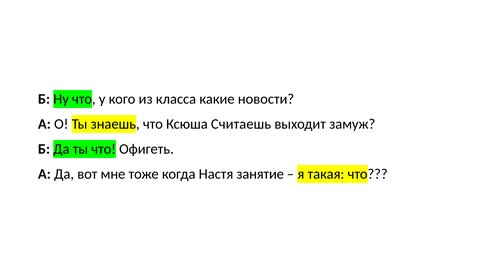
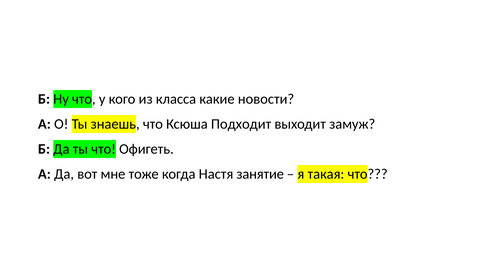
Считаешь: Считаешь -> Подходит
